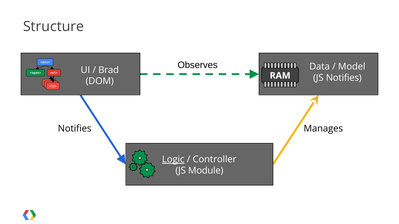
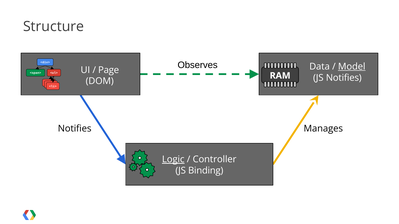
Model underline: none -> present
Brad: Brad -> Page
Module: Module -> Binding
